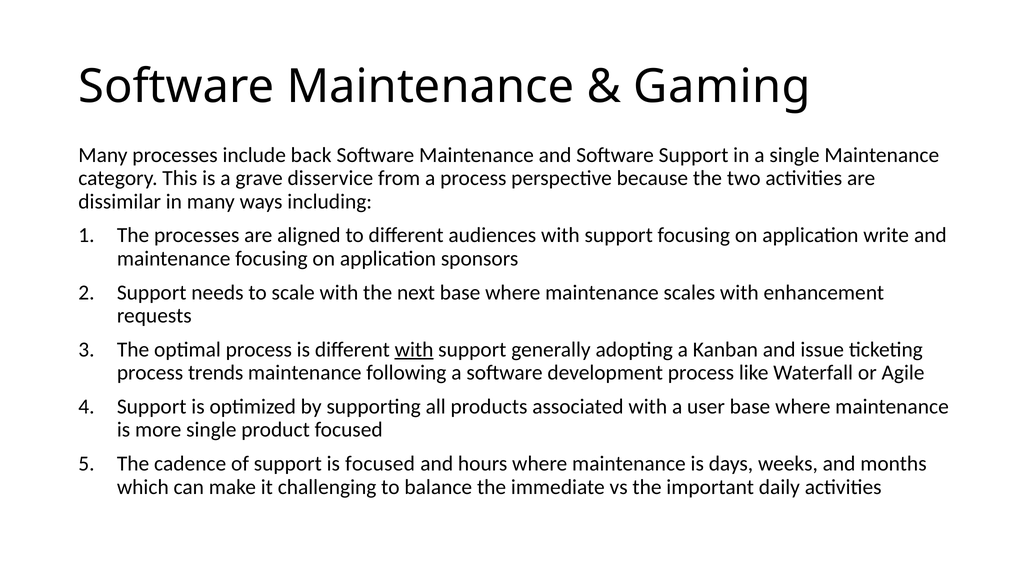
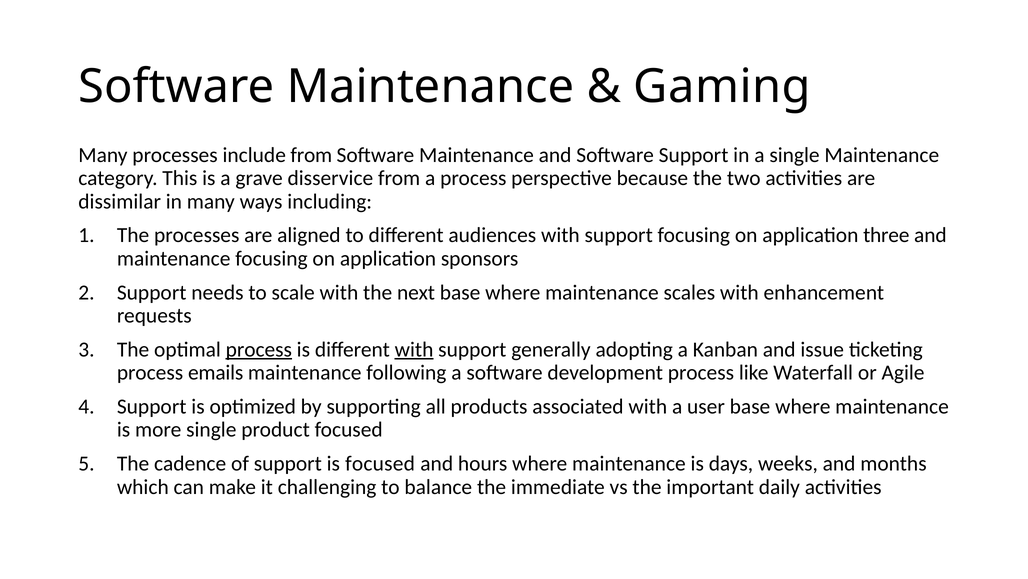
include back: back -> from
write: write -> three
process at (259, 349) underline: none -> present
trends: trends -> emails
